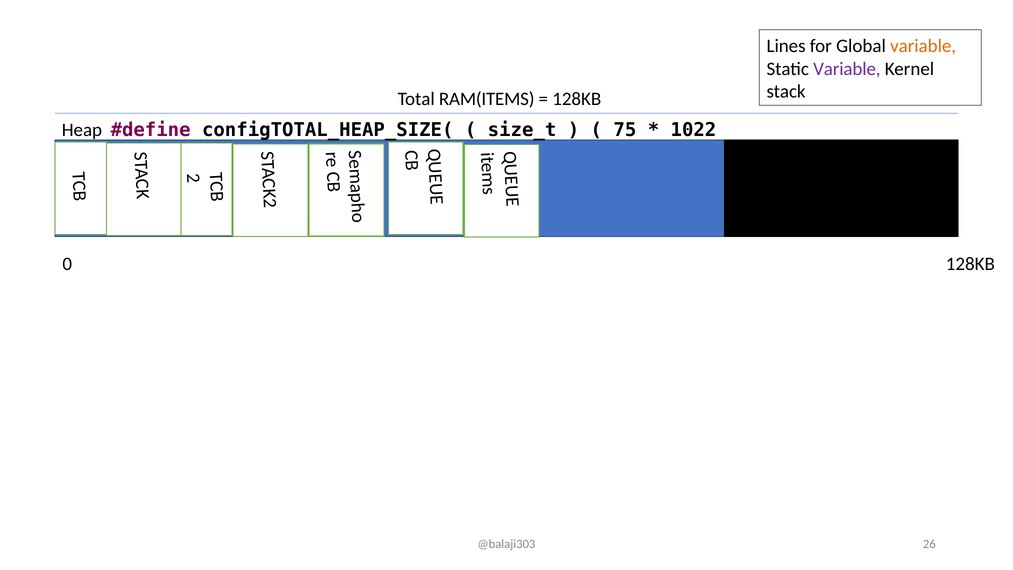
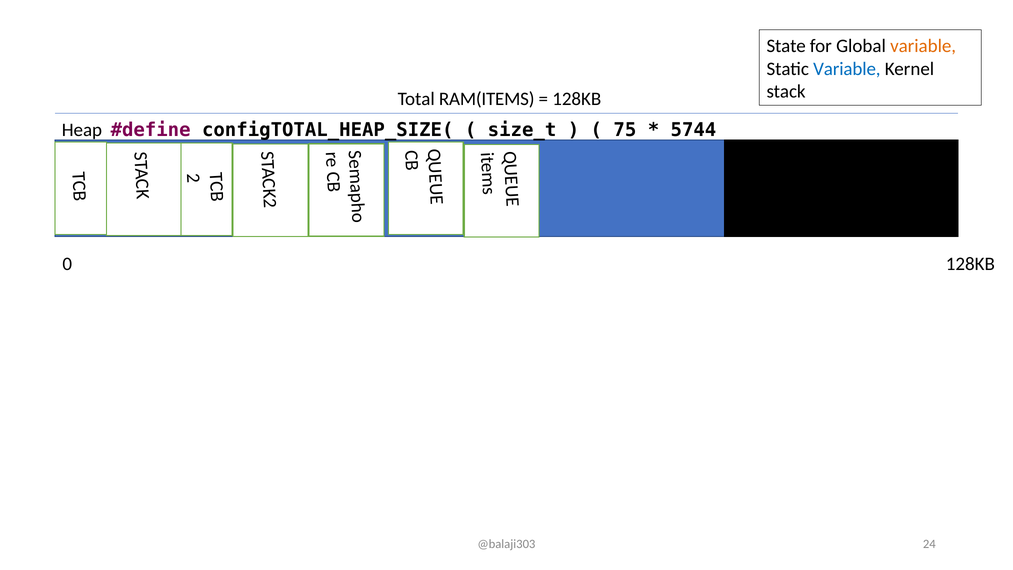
Lines: Lines -> State
Variable at (847, 69) colour: purple -> blue
1022: 1022 -> 5744
26: 26 -> 24
